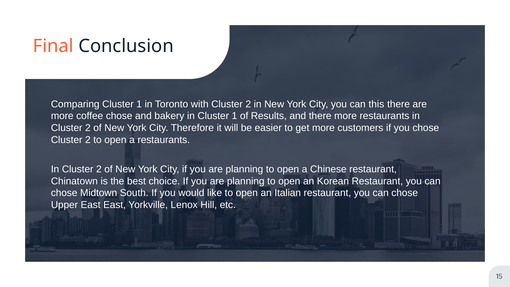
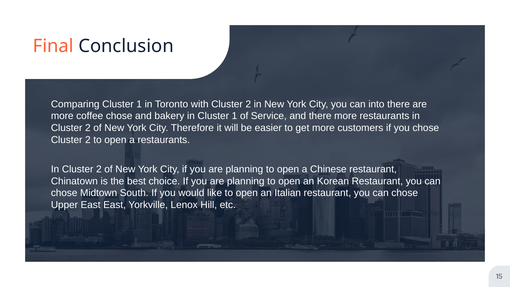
this: this -> into
Results: Results -> Service
